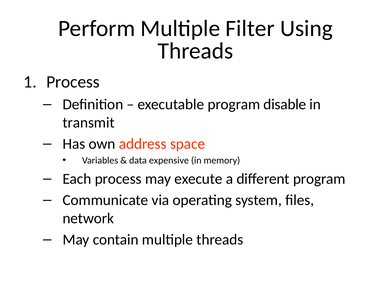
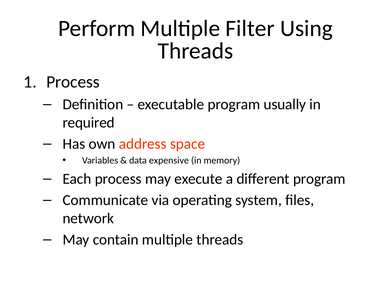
disable: disable -> usually
transmit: transmit -> required
